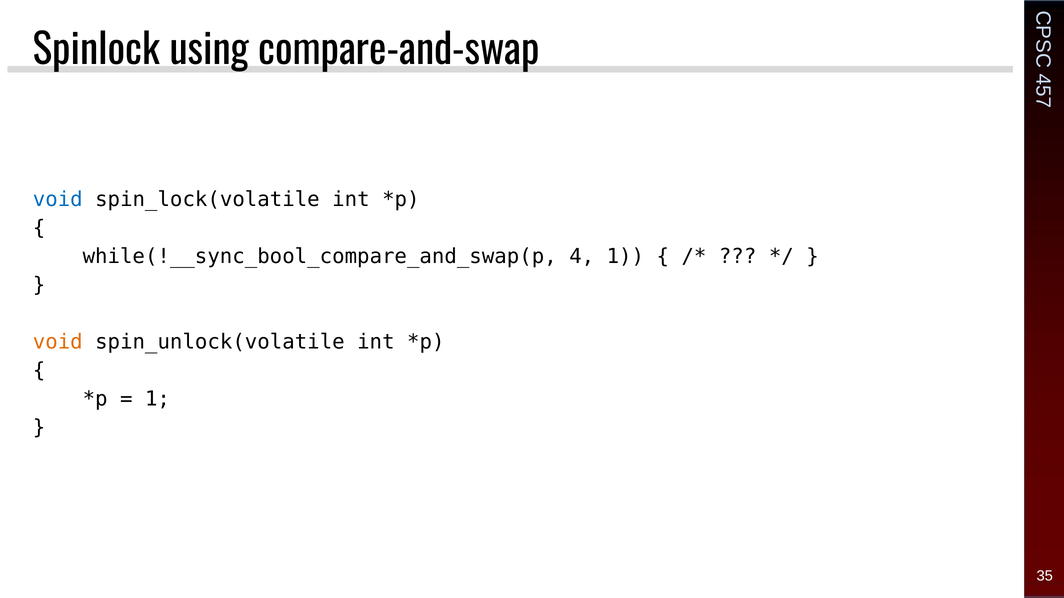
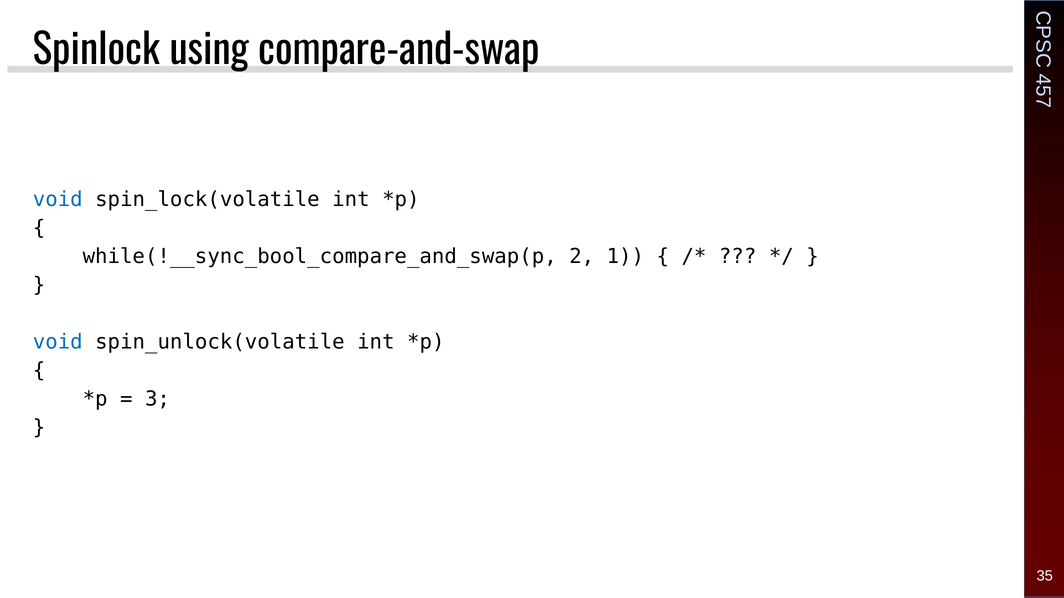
while(!__sync_bool_compare_and_swap(p 4: 4 -> 2
void at (58, 342) colour: orange -> blue
1 at (157, 399): 1 -> 3
